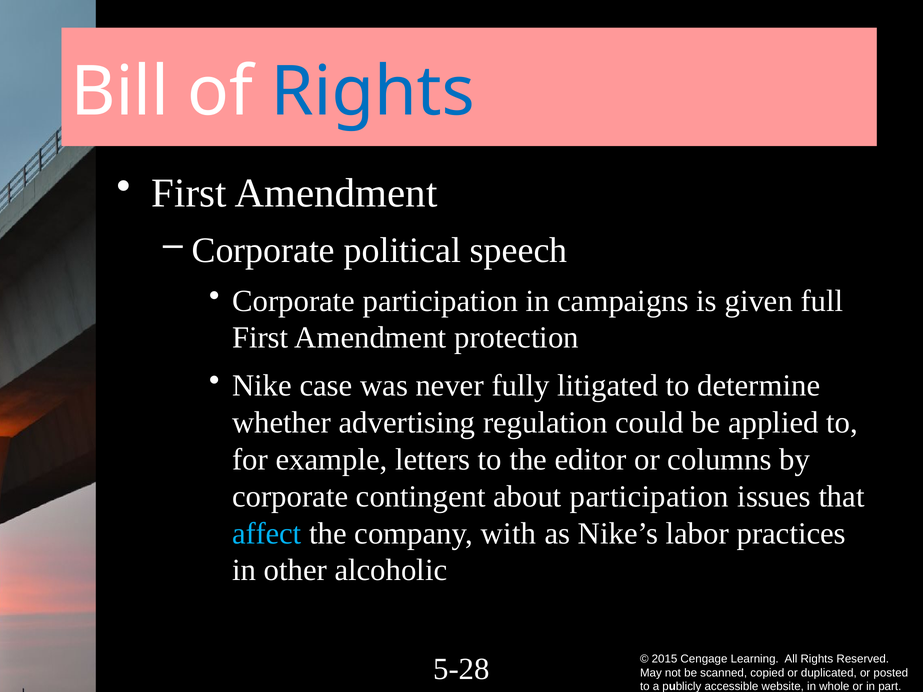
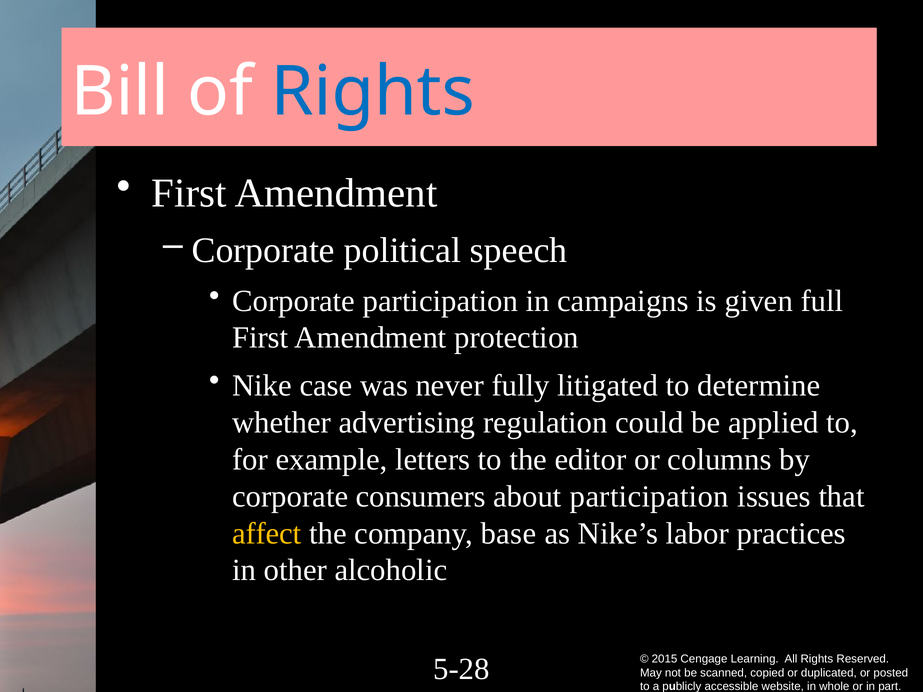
contingent: contingent -> consumers
affect colour: light blue -> yellow
with: with -> base
